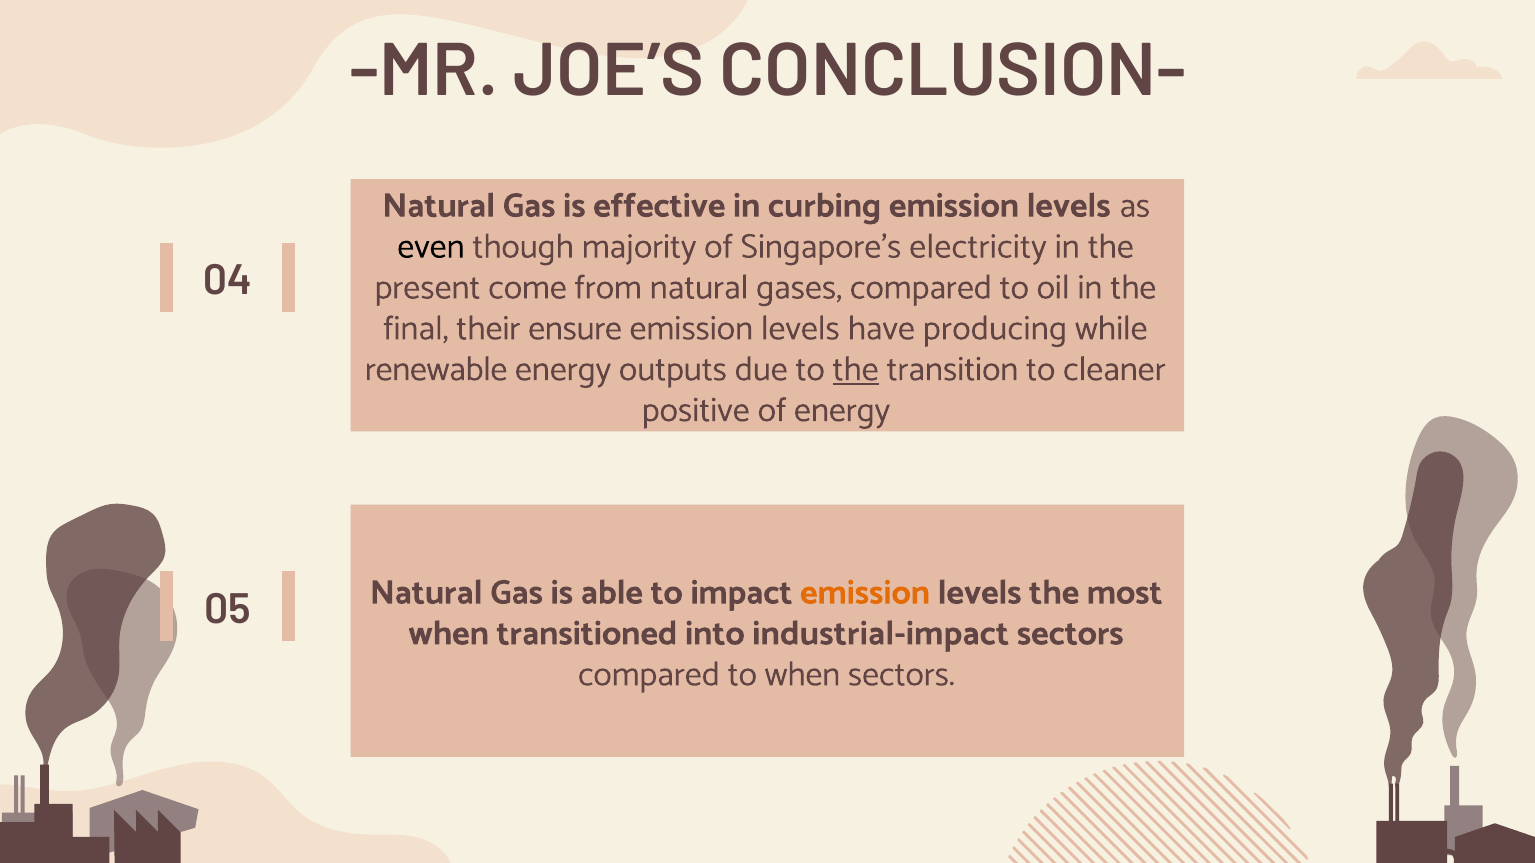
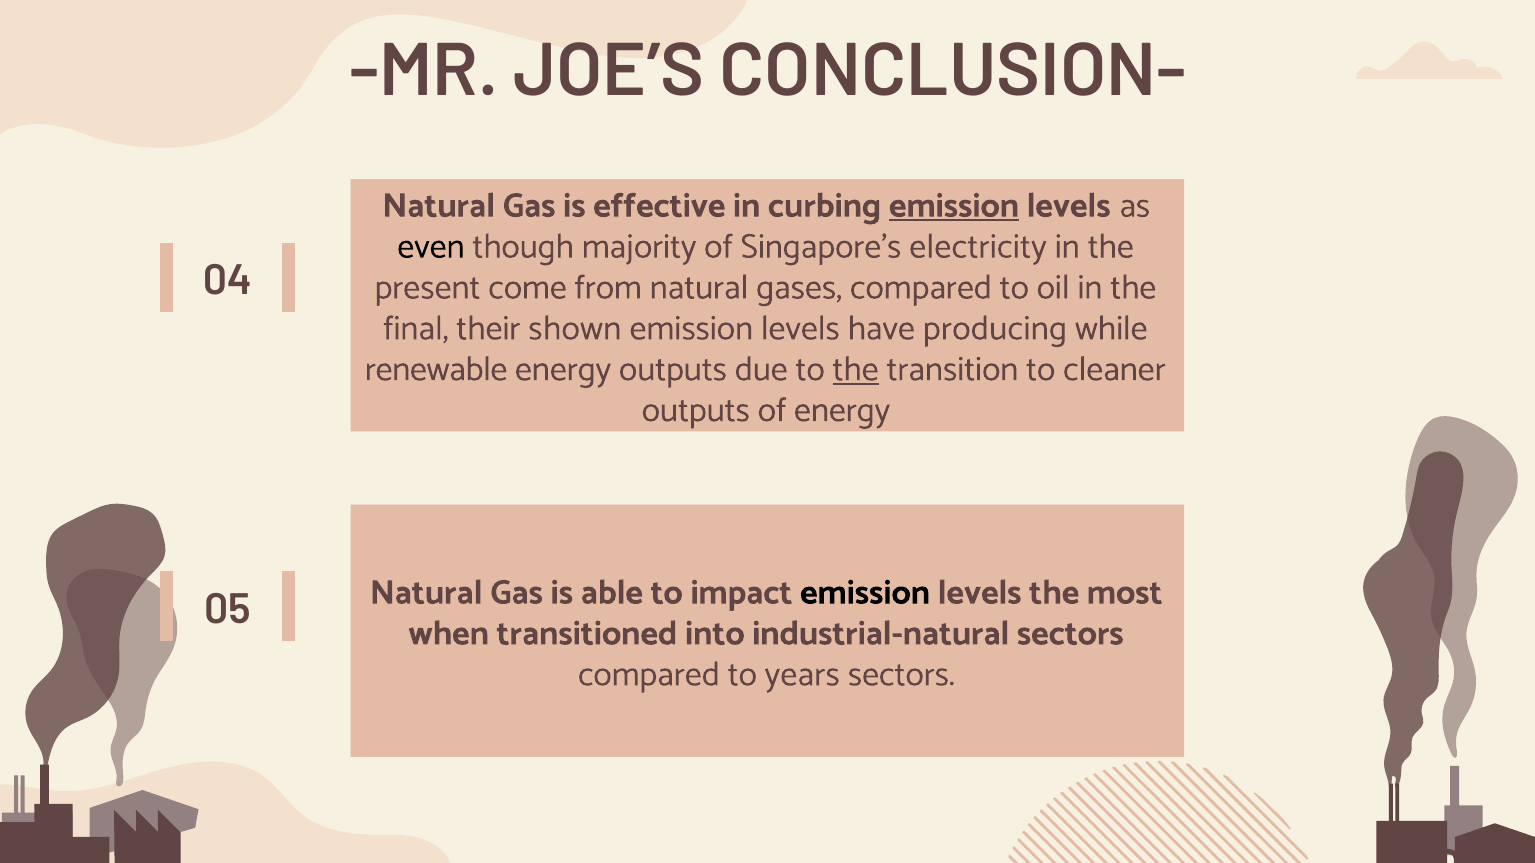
emission at (954, 206) underline: none -> present
ensure: ensure -> shown
positive at (696, 410): positive -> outputs
emission at (865, 593) colour: orange -> black
industrial-impact: industrial-impact -> industrial-natural
to when: when -> years
